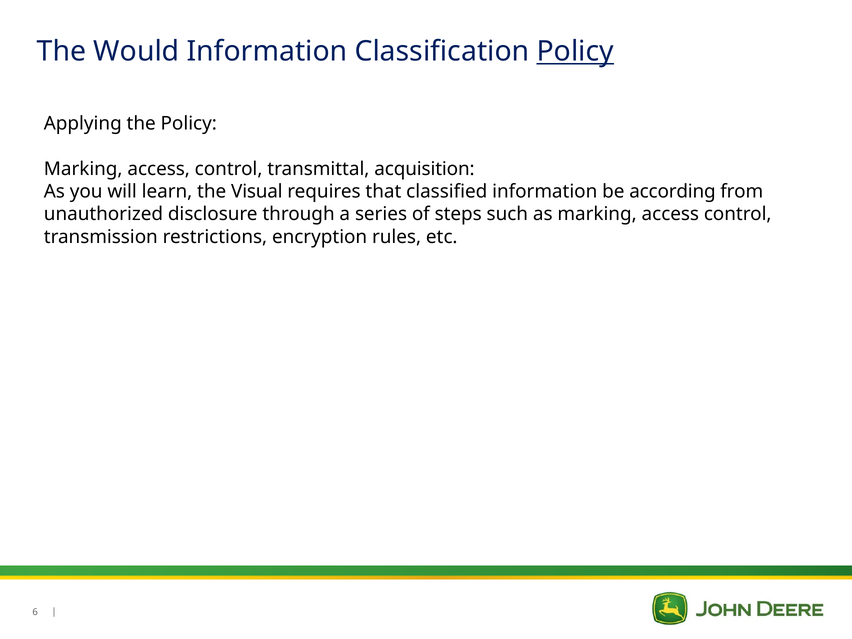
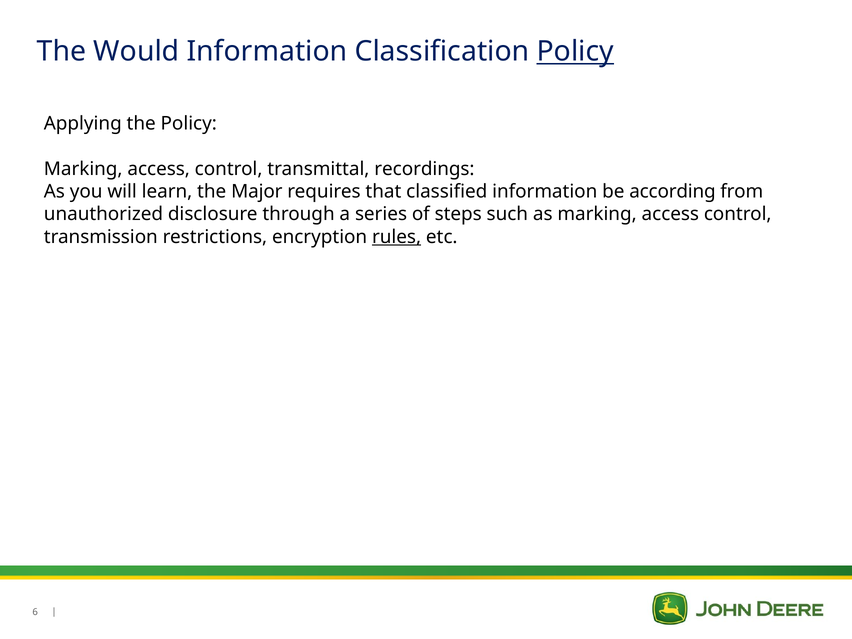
acquisition: acquisition -> recordings
Visual: Visual -> Major
rules underline: none -> present
